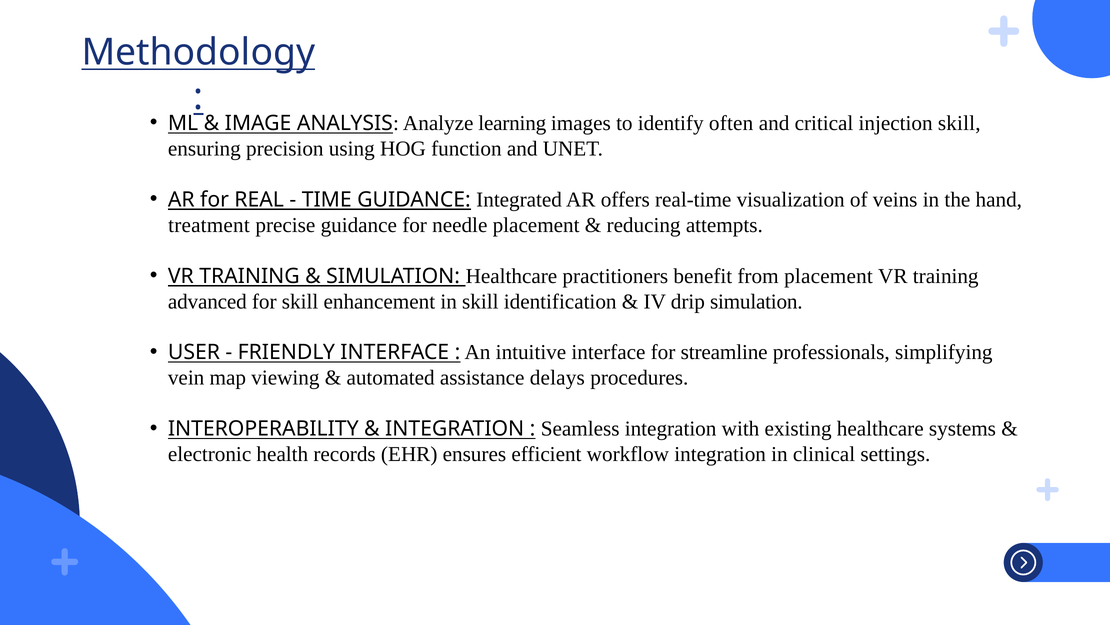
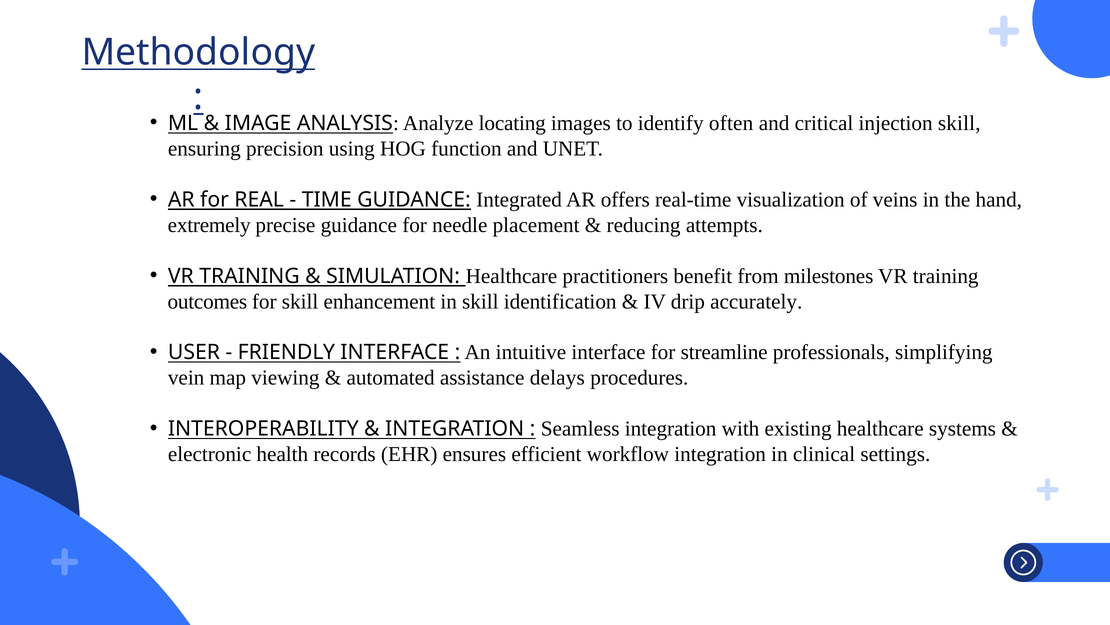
learning: learning -> locating
treatment: treatment -> extremely
from placement: placement -> milestones
advanced: advanced -> outcomes
drip simulation: simulation -> accurately
